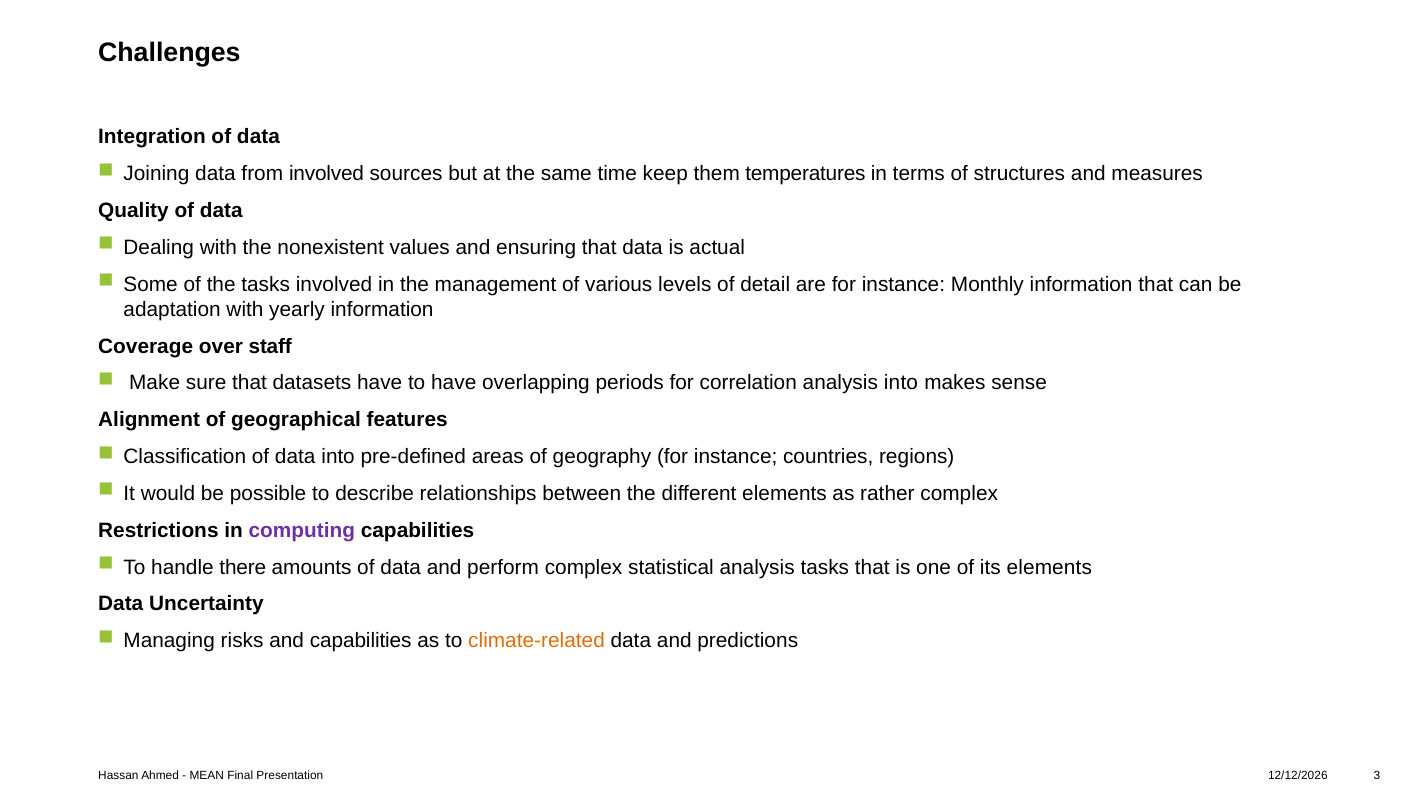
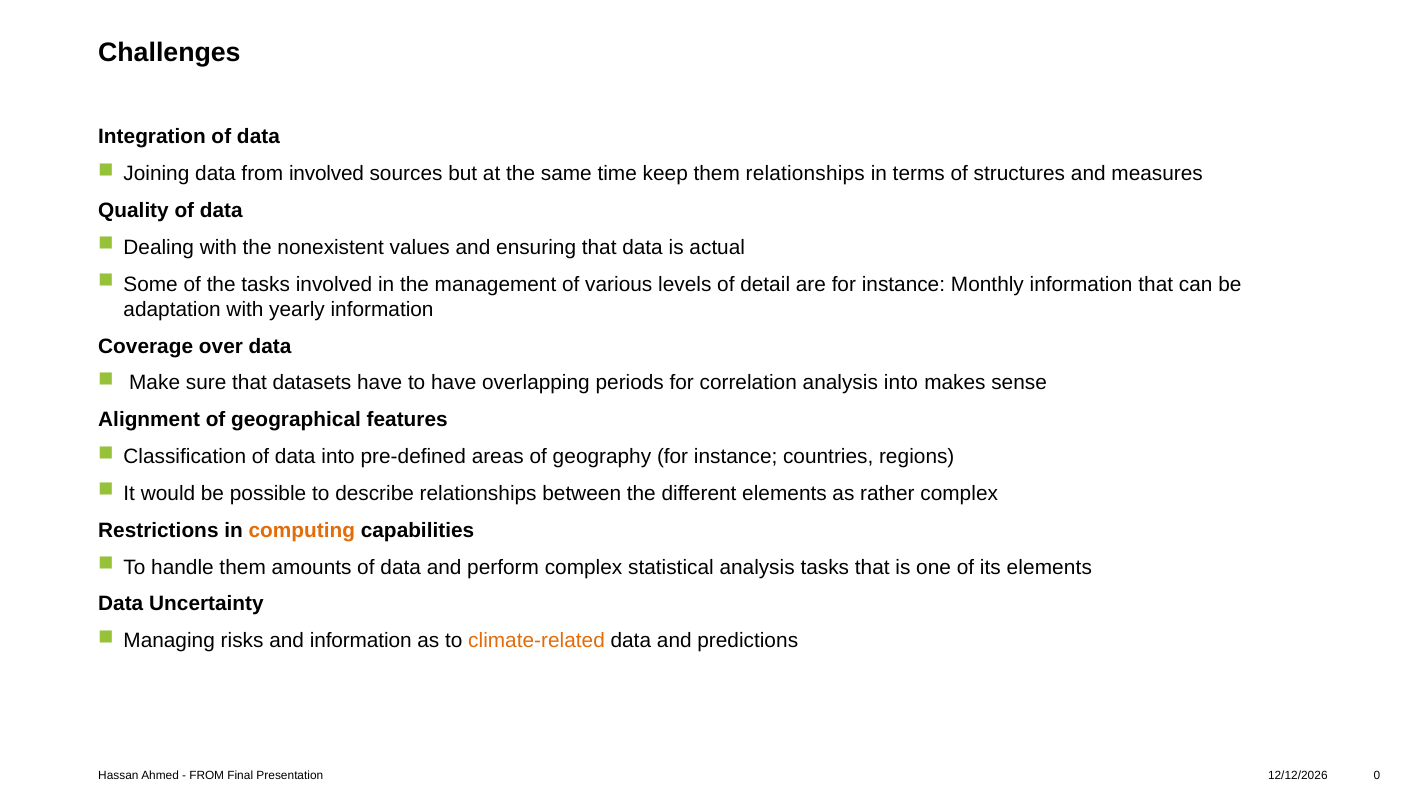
them temperatures: temperatures -> relationships
over staff: staff -> data
computing colour: purple -> orange
handle there: there -> them
and capabilities: capabilities -> information
3: 3 -> 0
MEAN at (207, 776): MEAN -> FROM
